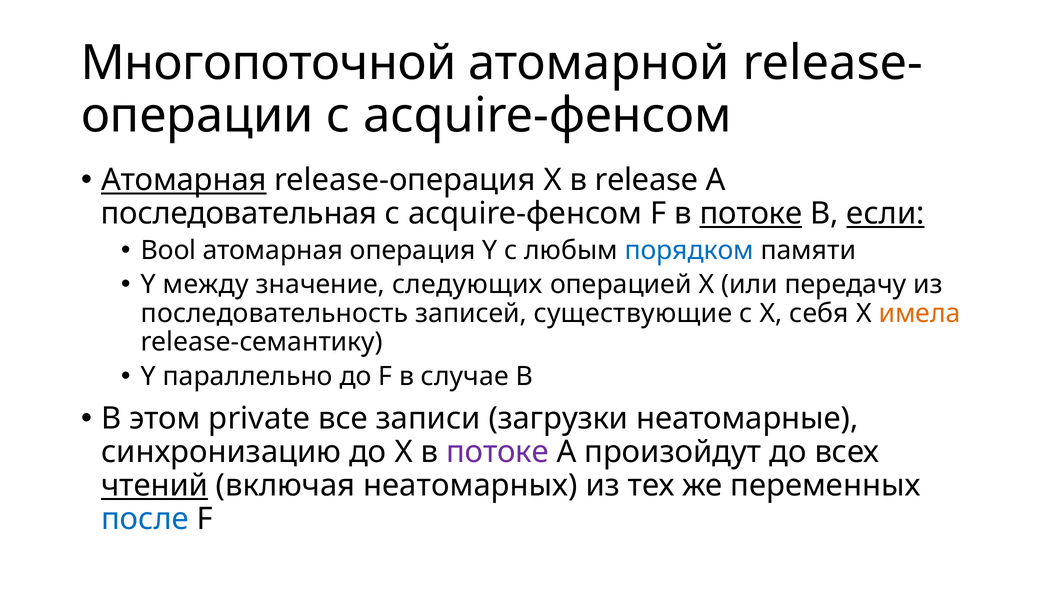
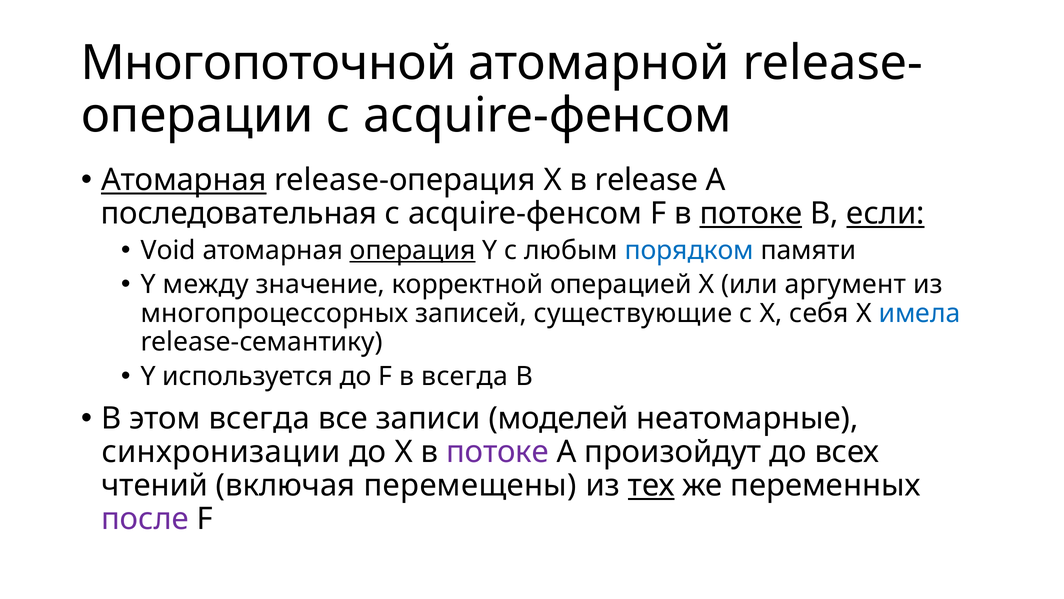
Bool: Bool -> Void
операция underline: none -> present
следующих: следующих -> корректной
передачу: передачу -> аргумент
последовательность: последовательность -> многопроцессорных
имела colour: orange -> blue
параллельно: параллельно -> используется
в случае: случае -> всегда
этом private: private -> всегда
загрузки: загрузки -> моделей
синхронизацию: синхронизацию -> синхронизации
чтений underline: present -> none
неатомарных: неатомарных -> перемещены
тех underline: none -> present
после colour: blue -> purple
